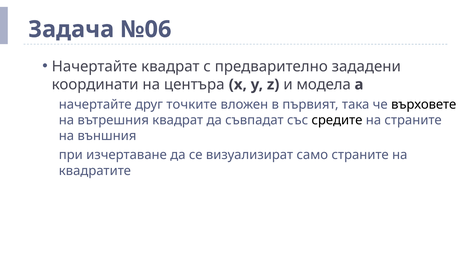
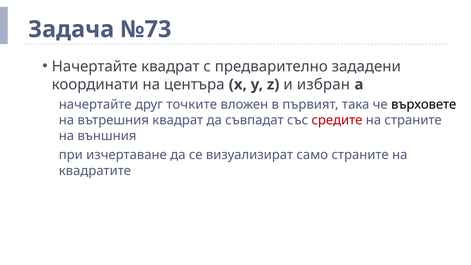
№06: №06 -> №73
модела: модела -> избран
средите colour: black -> red
